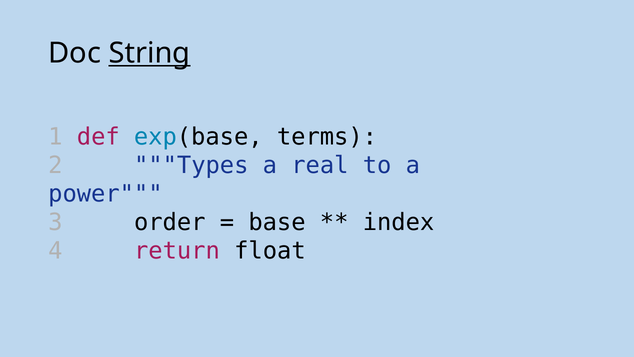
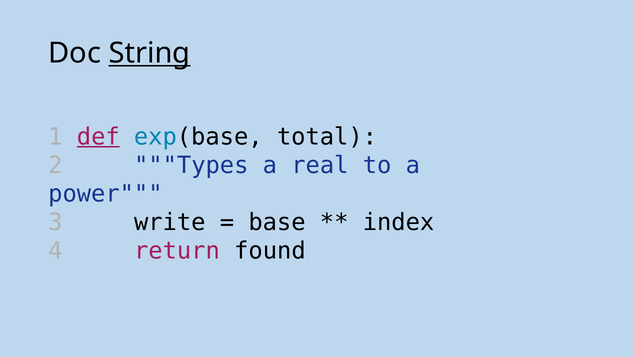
def underline: none -> present
terms: terms -> total
order: order -> write
float: float -> found
